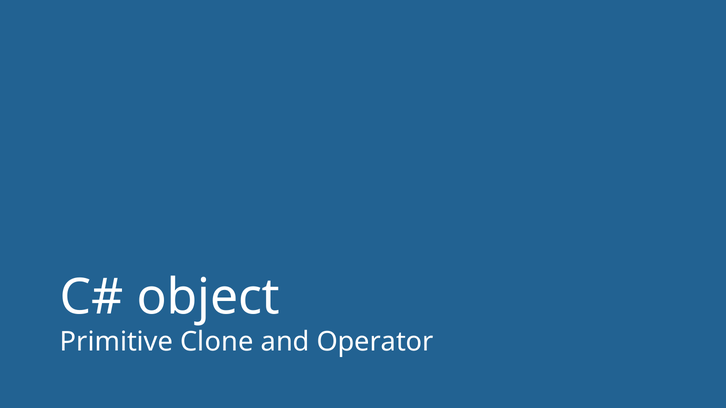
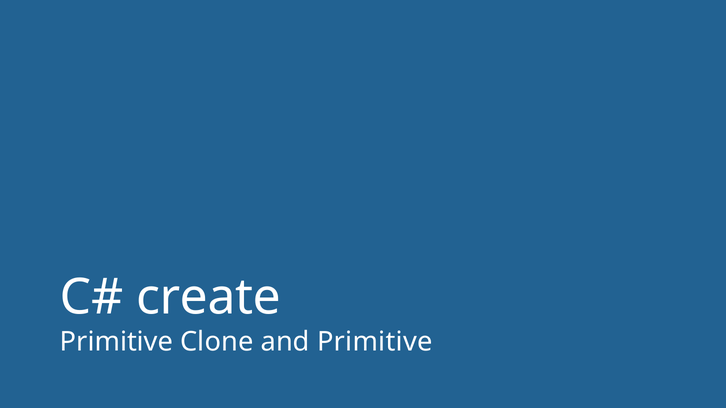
object: object -> create
and Operator: Operator -> Primitive
